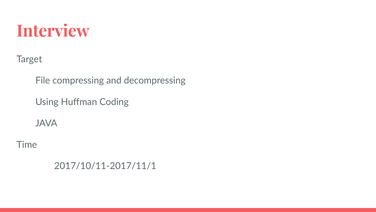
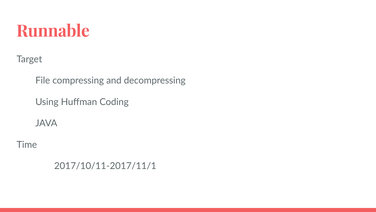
Interview: Interview -> Runnable
